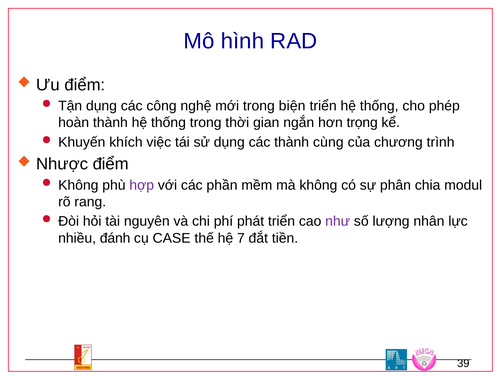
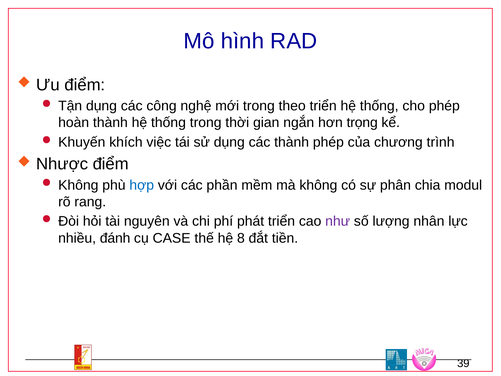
biện: biện -> theo
thành cùng: cùng -> phép
hợp colour: purple -> blue
7: 7 -> 8
